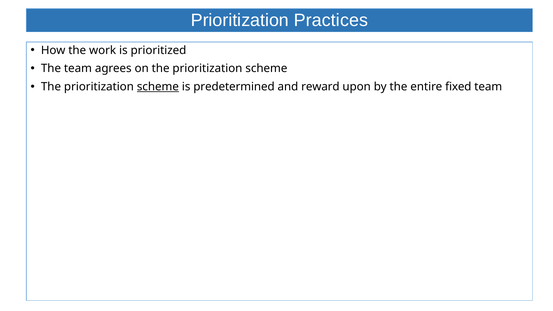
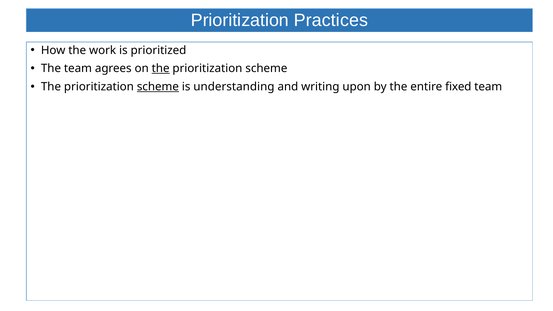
the at (161, 69) underline: none -> present
predetermined: predetermined -> understanding
reward: reward -> writing
